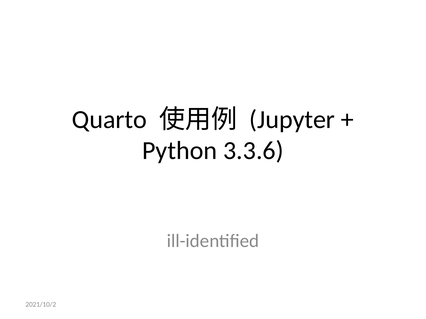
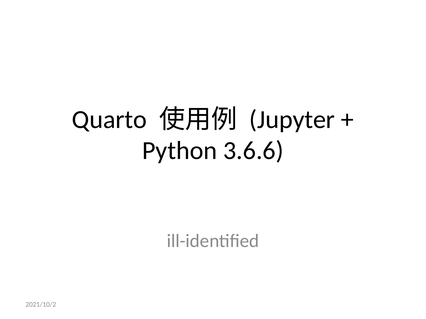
3.3.6: 3.3.6 -> 3.6.6
